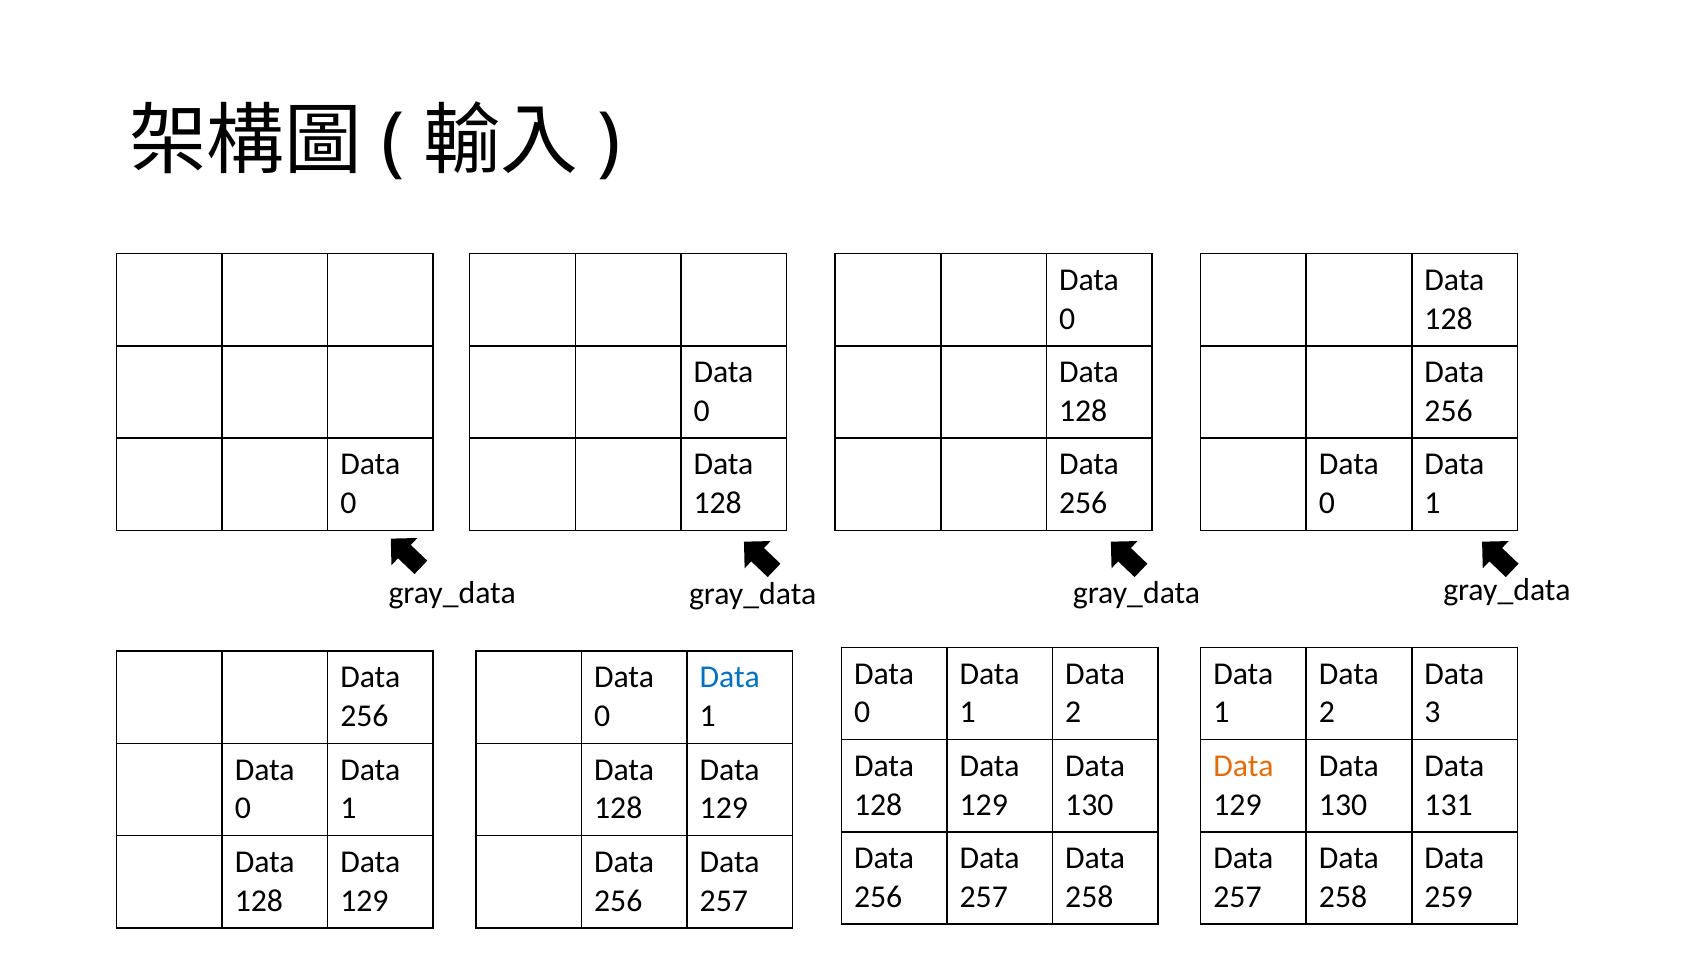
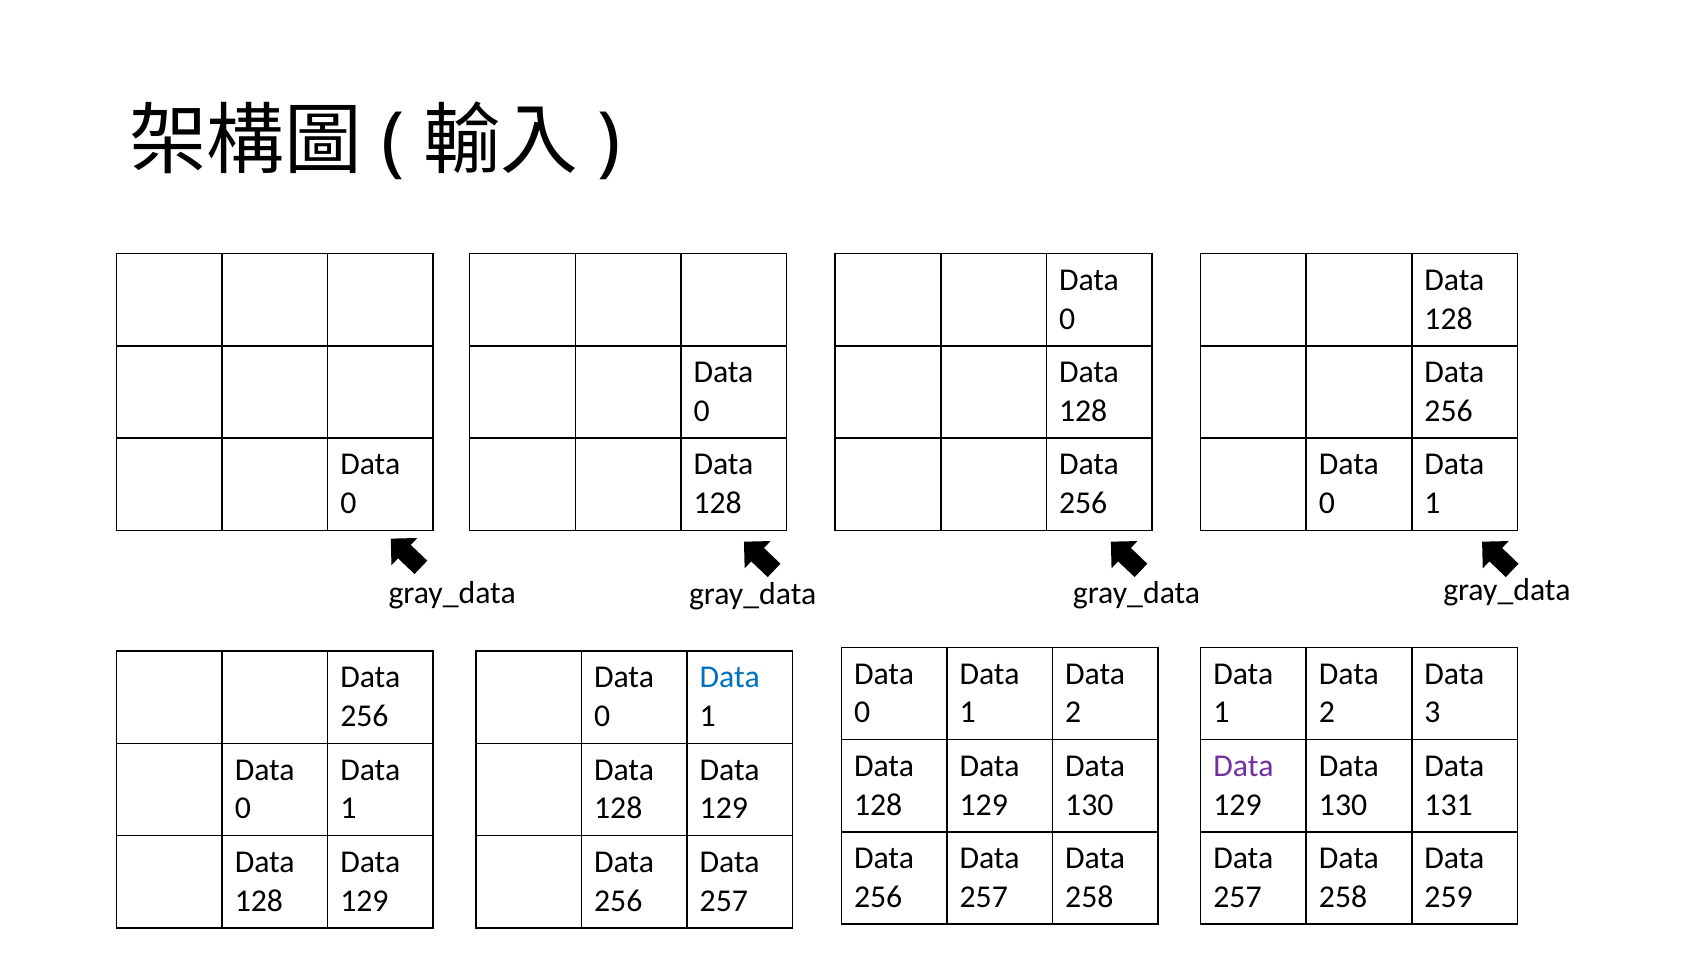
Data at (1243, 766) colour: orange -> purple
